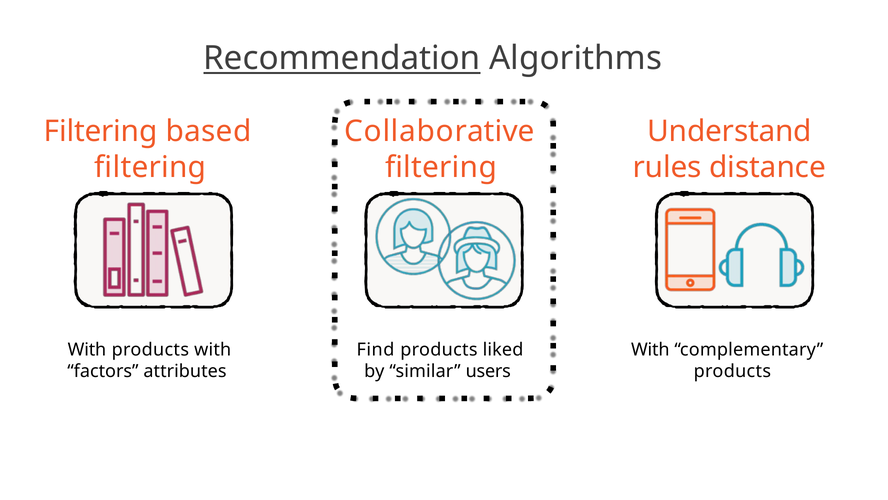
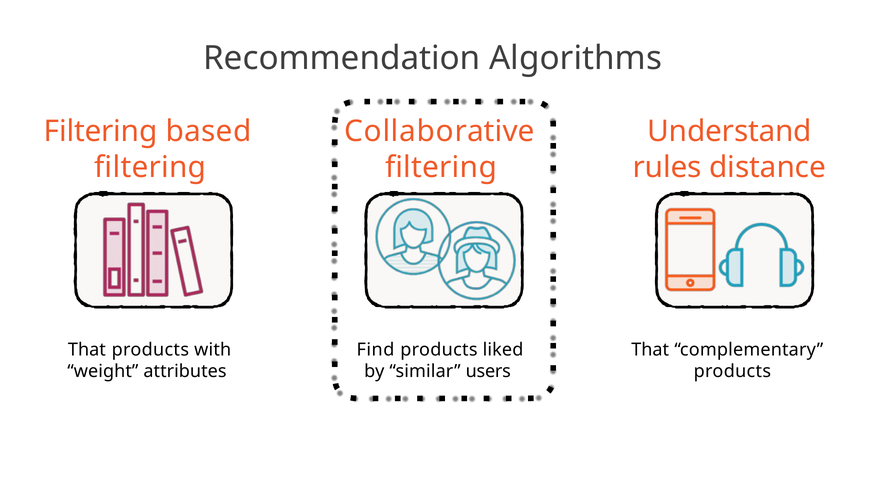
Recommendation underline: present -> none
With at (87, 349): With -> That
With at (650, 349): With -> That
factors: factors -> weight
